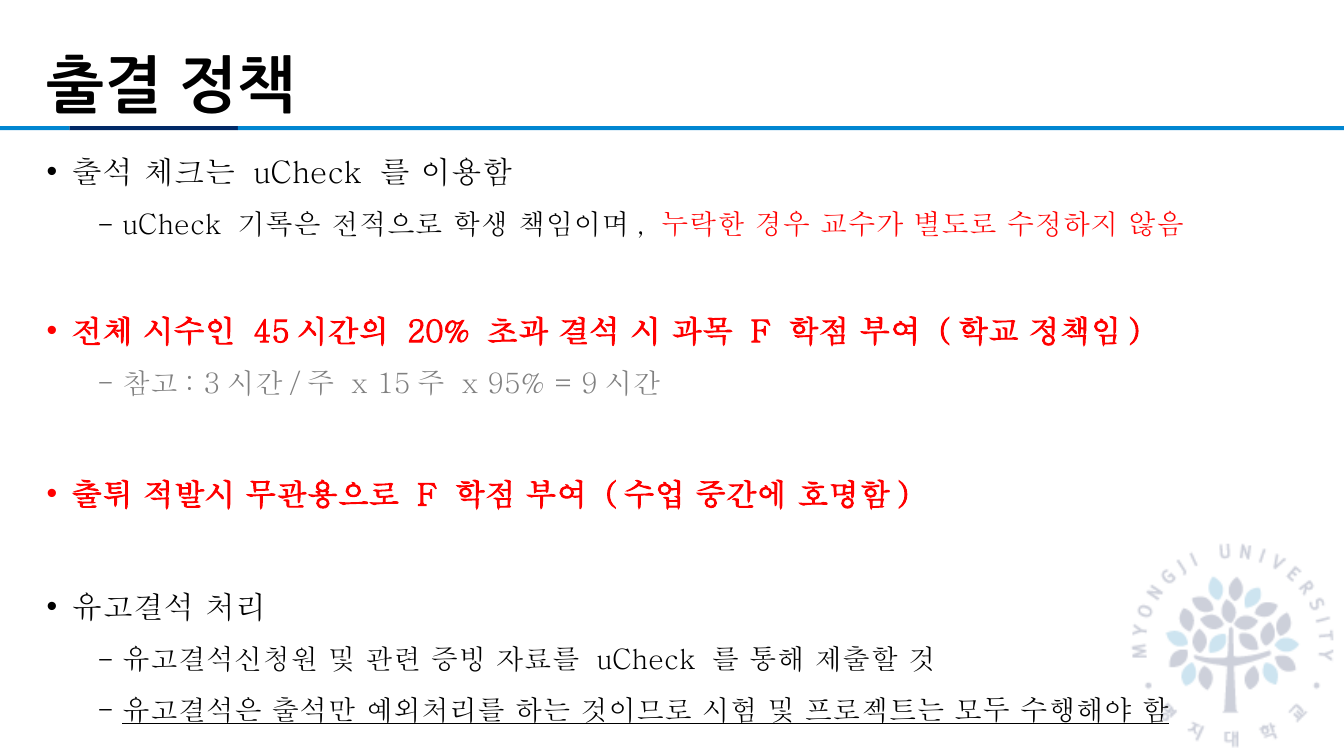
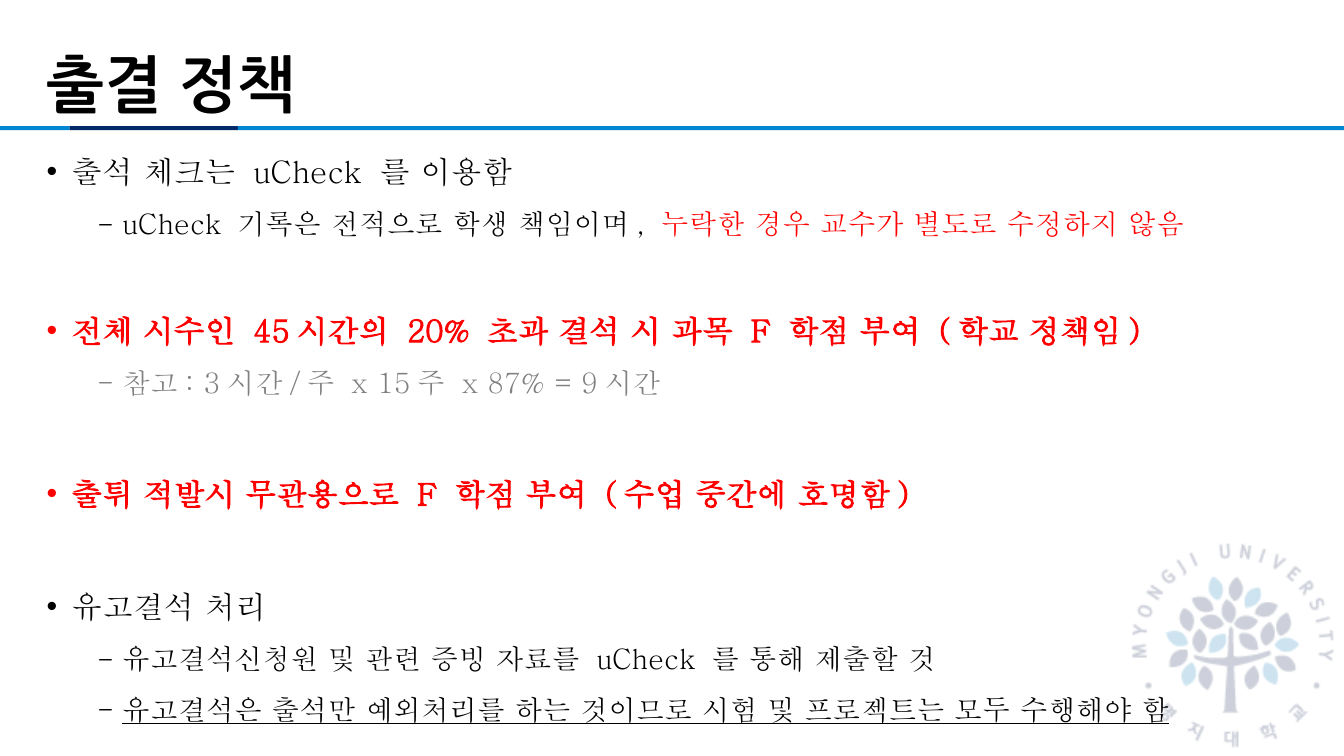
95%: 95% -> 87%
